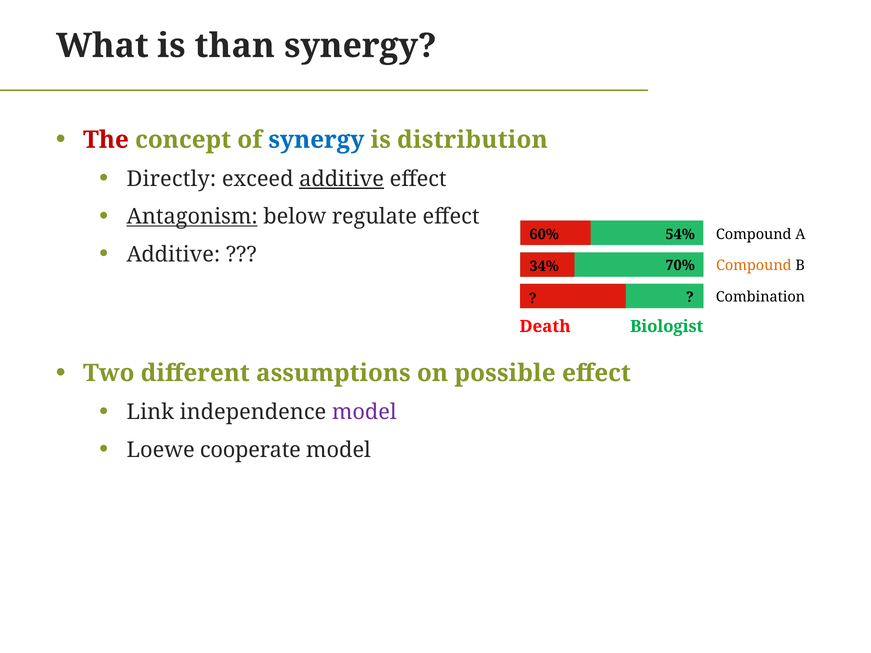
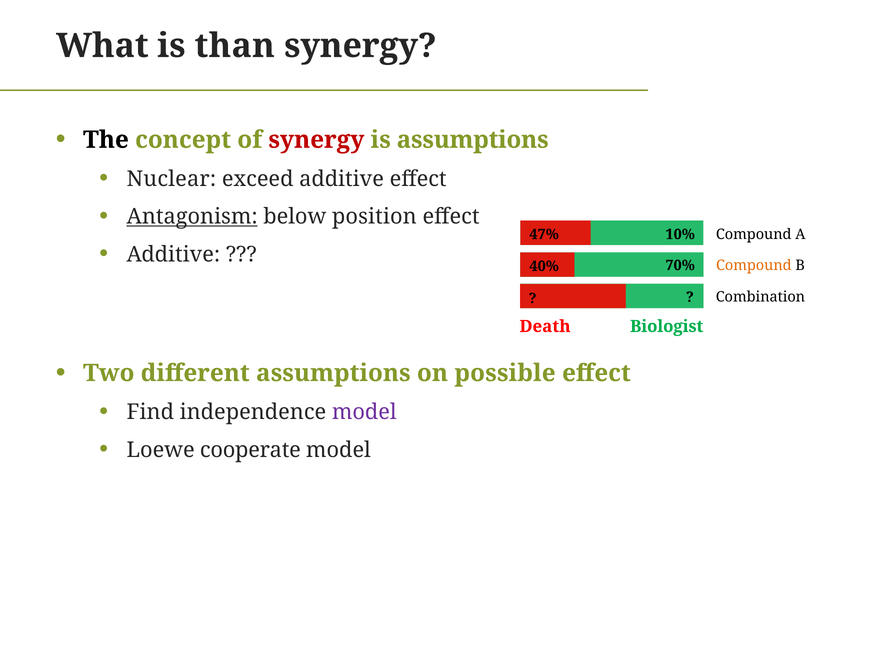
The colour: red -> black
synergy at (316, 140) colour: blue -> red
is distribution: distribution -> assumptions
Directly: Directly -> Nuclear
additive at (342, 179) underline: present -> none
regulate: regulate -> position
60%: 60% -> 47%
54%: 54% -> 10%
34%: 34% -> 40%
Link: Link -> Find
